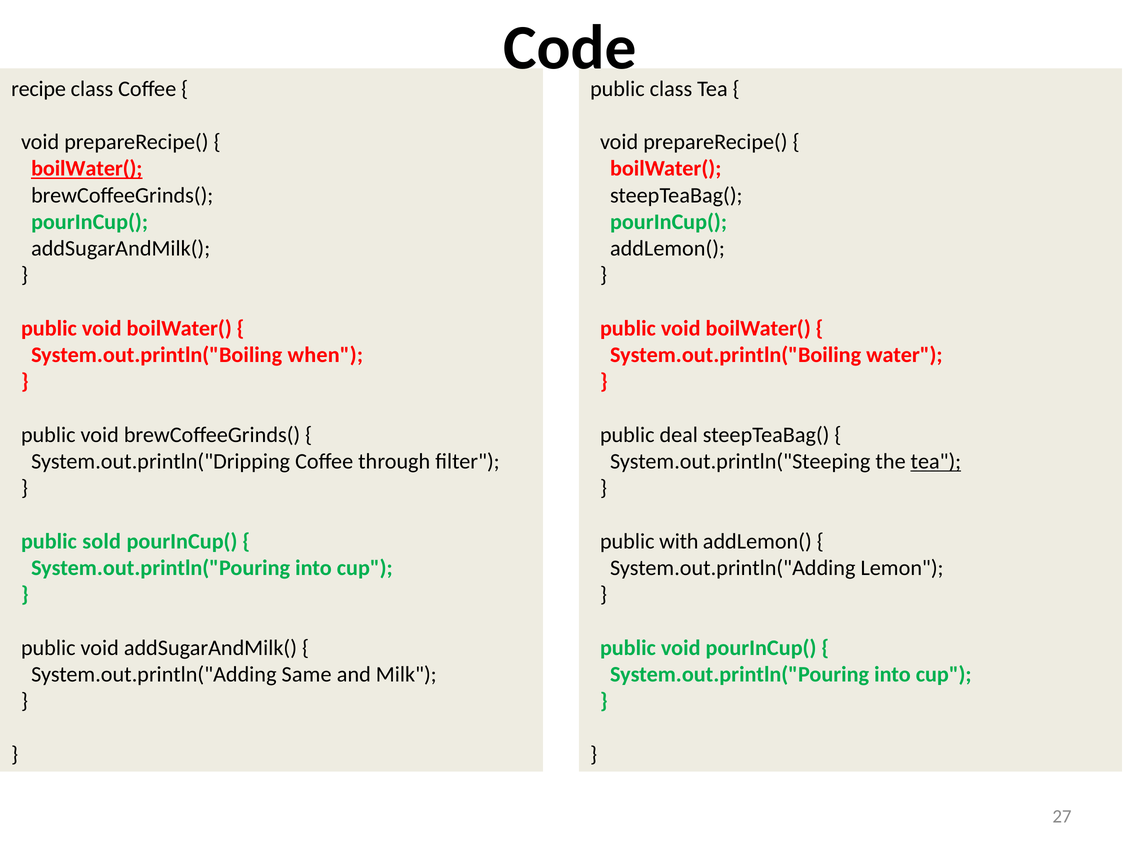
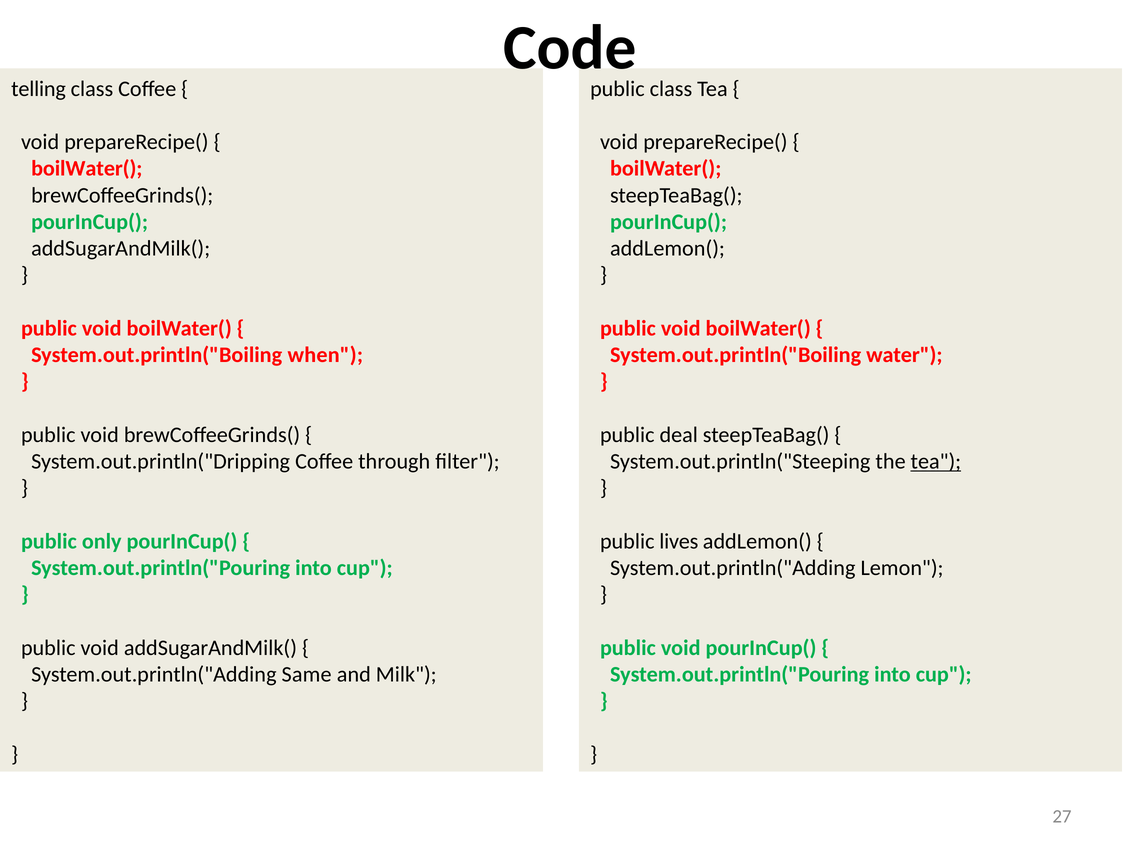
recipe: recipe -> telling
boilWater( at (87, 169) underline: present -> none
sold: sold -> only
with: with -> lives
